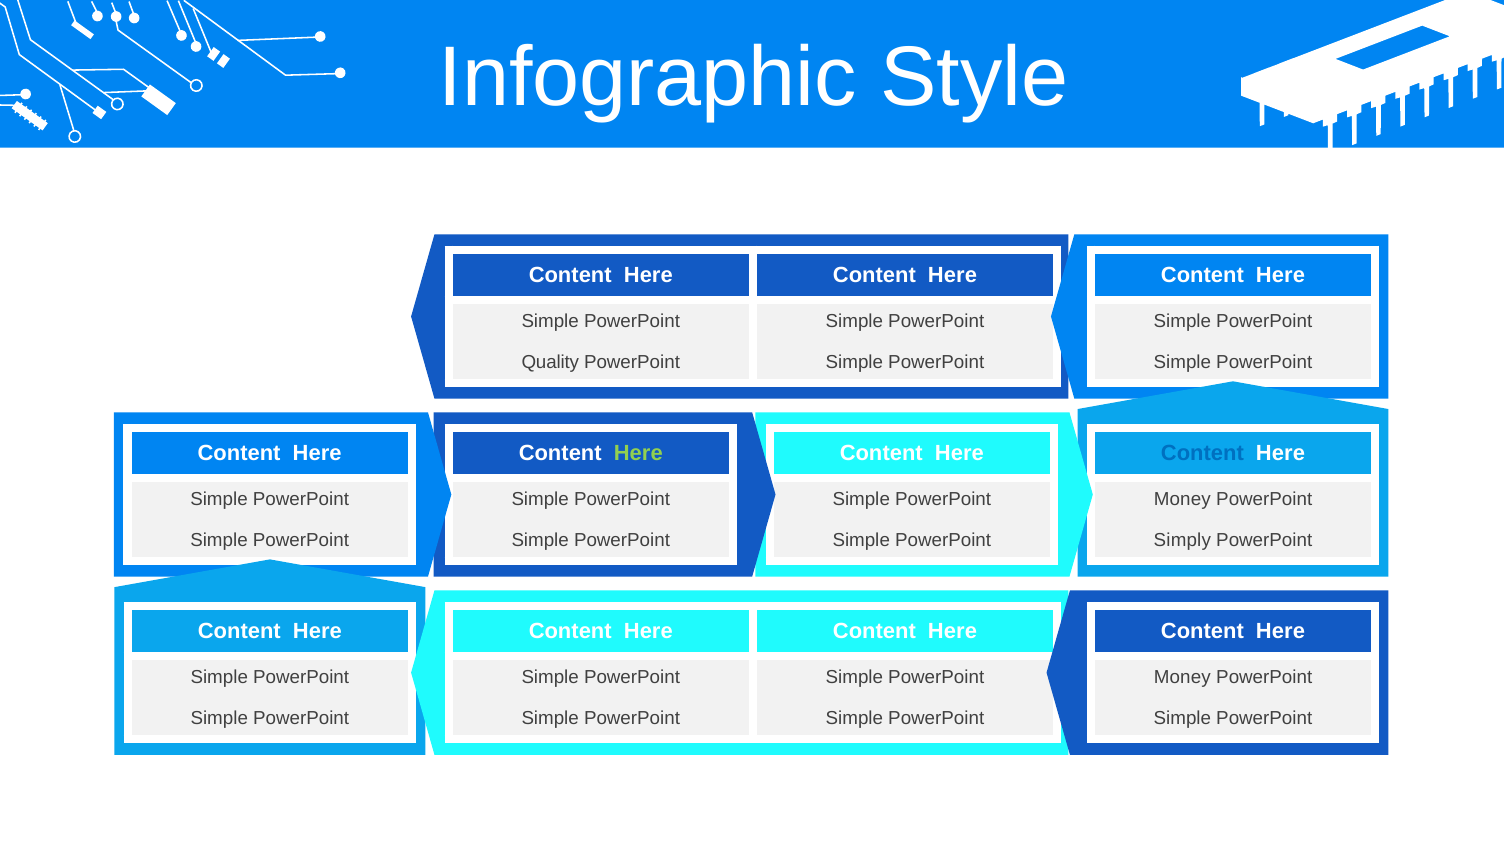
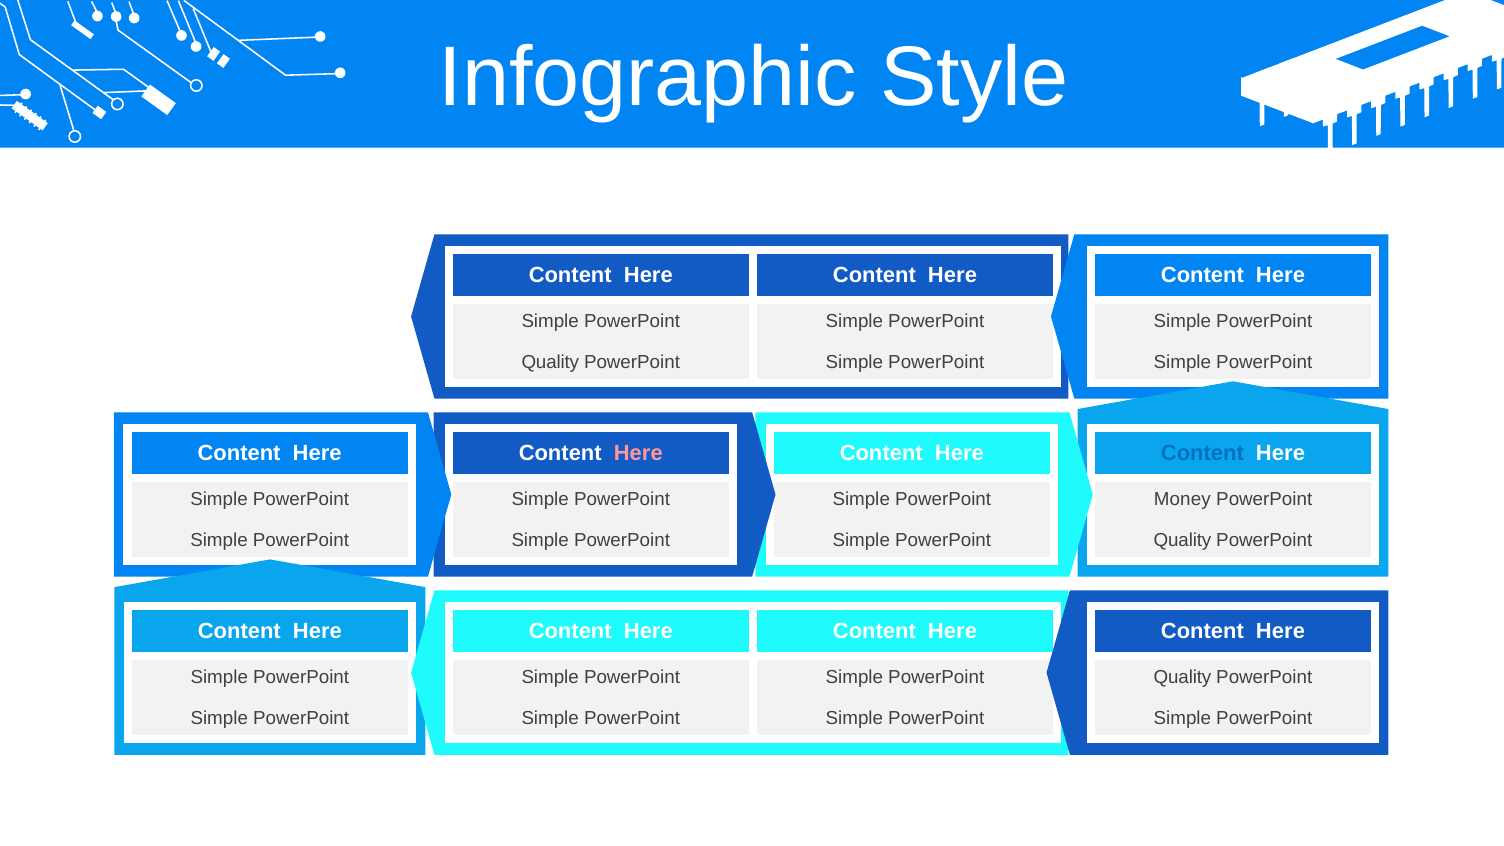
Here at (638, 453) colour: light green -> pink
Simply at (1182, 541): Simply -> Quality
Money at (1182, 677): Money -> Quality
